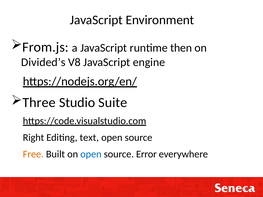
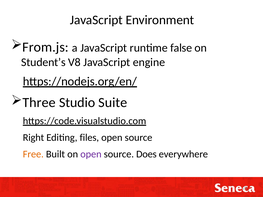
then: then -> false
Divided’s: Divided’s -> Student’s
text: text -> files
open at (91, 154) colour: blue -> purple
Error: Error -> Does
